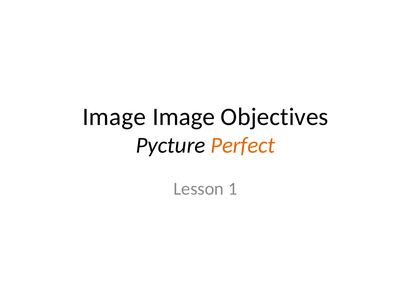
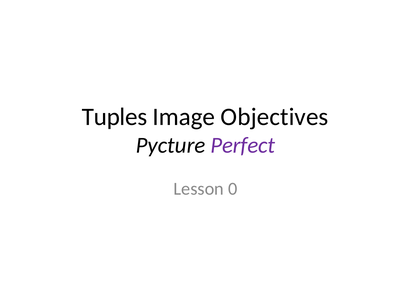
Image at (114, 117): Image -> Tuples
Perfect colour: orange -> purple
1: 1 -> 0
